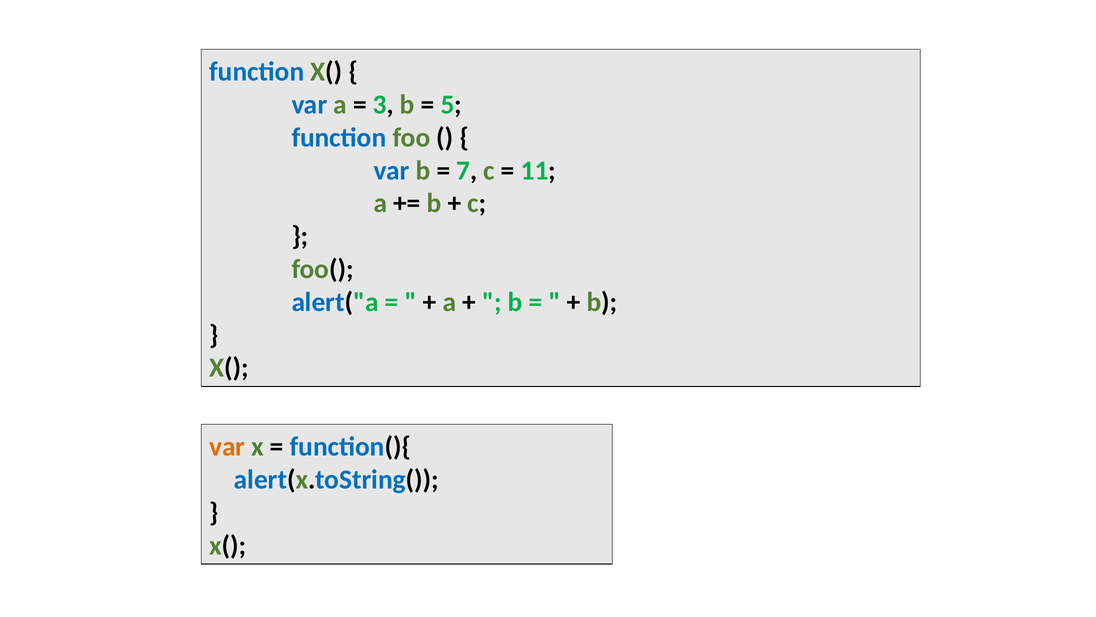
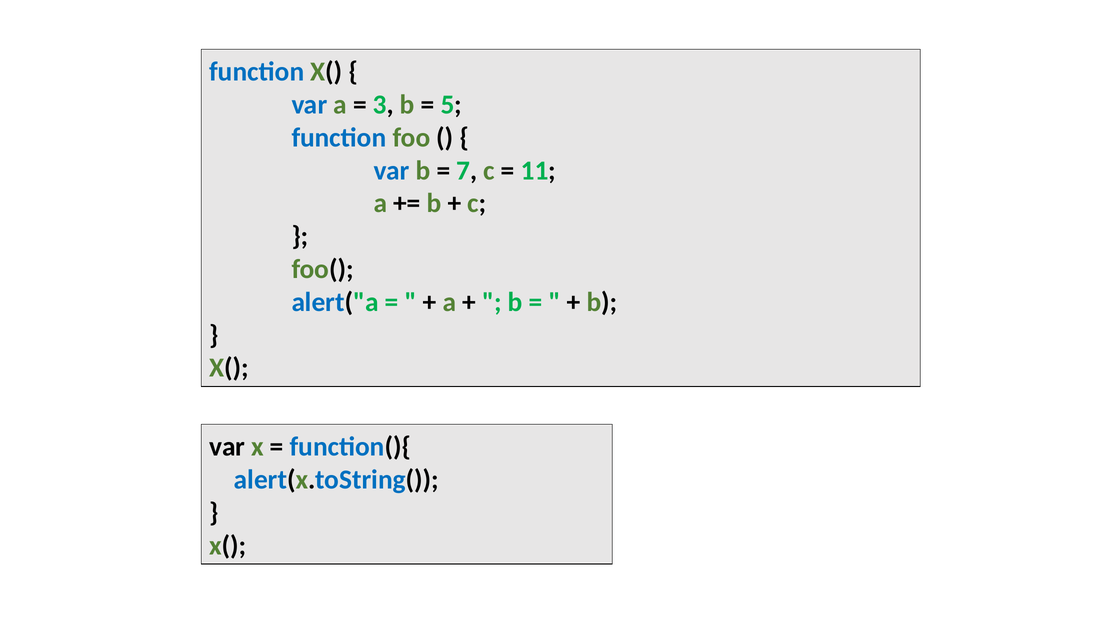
var at (227, 446) colour: orange -> black
